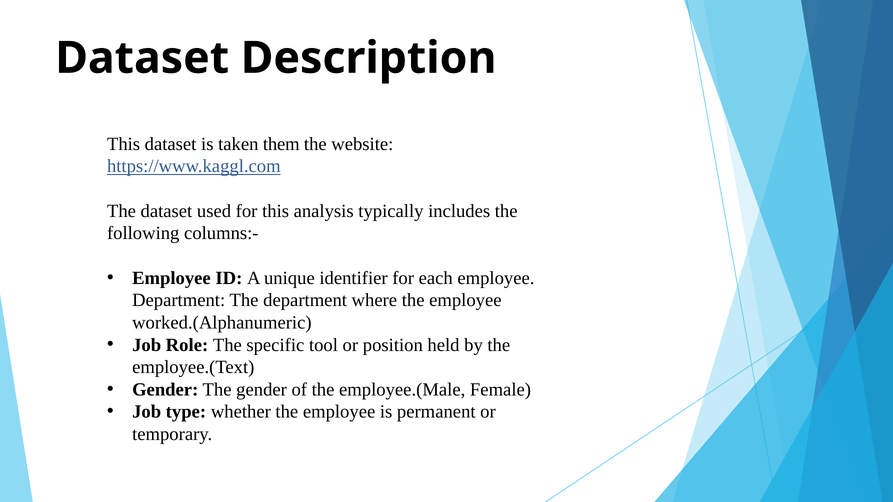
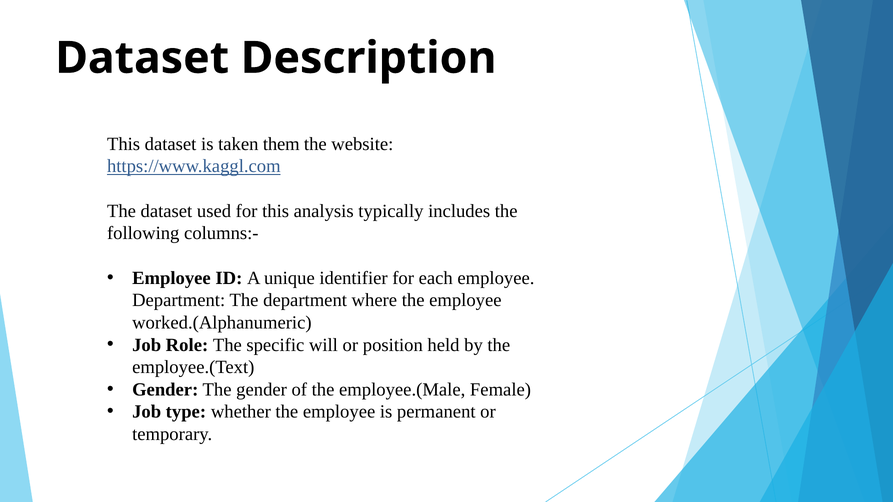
tool: tool -> will
